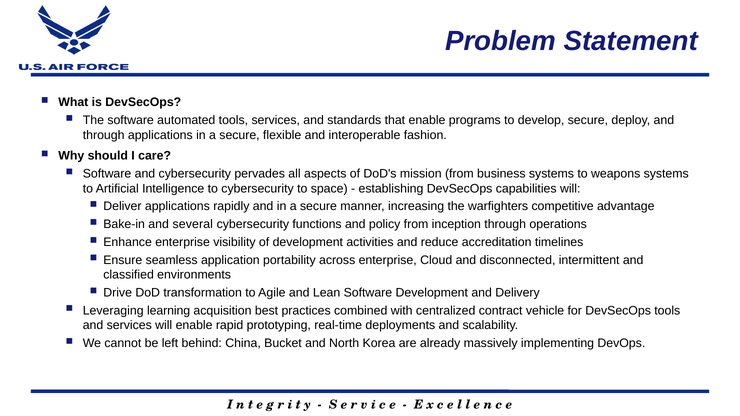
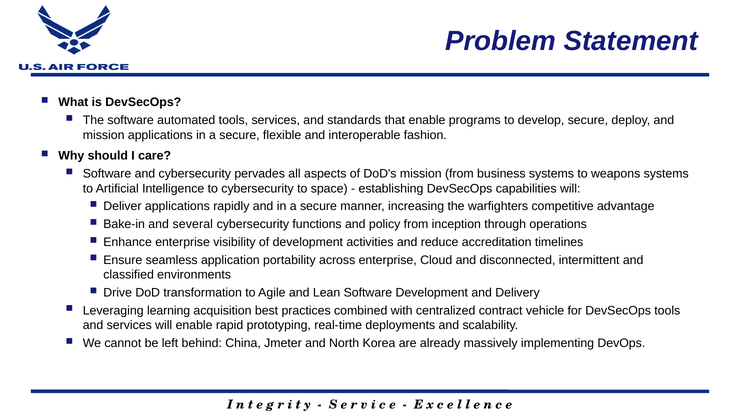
through at (104, 135): through -> mission
Bucket: Bucket -> Jmeter
